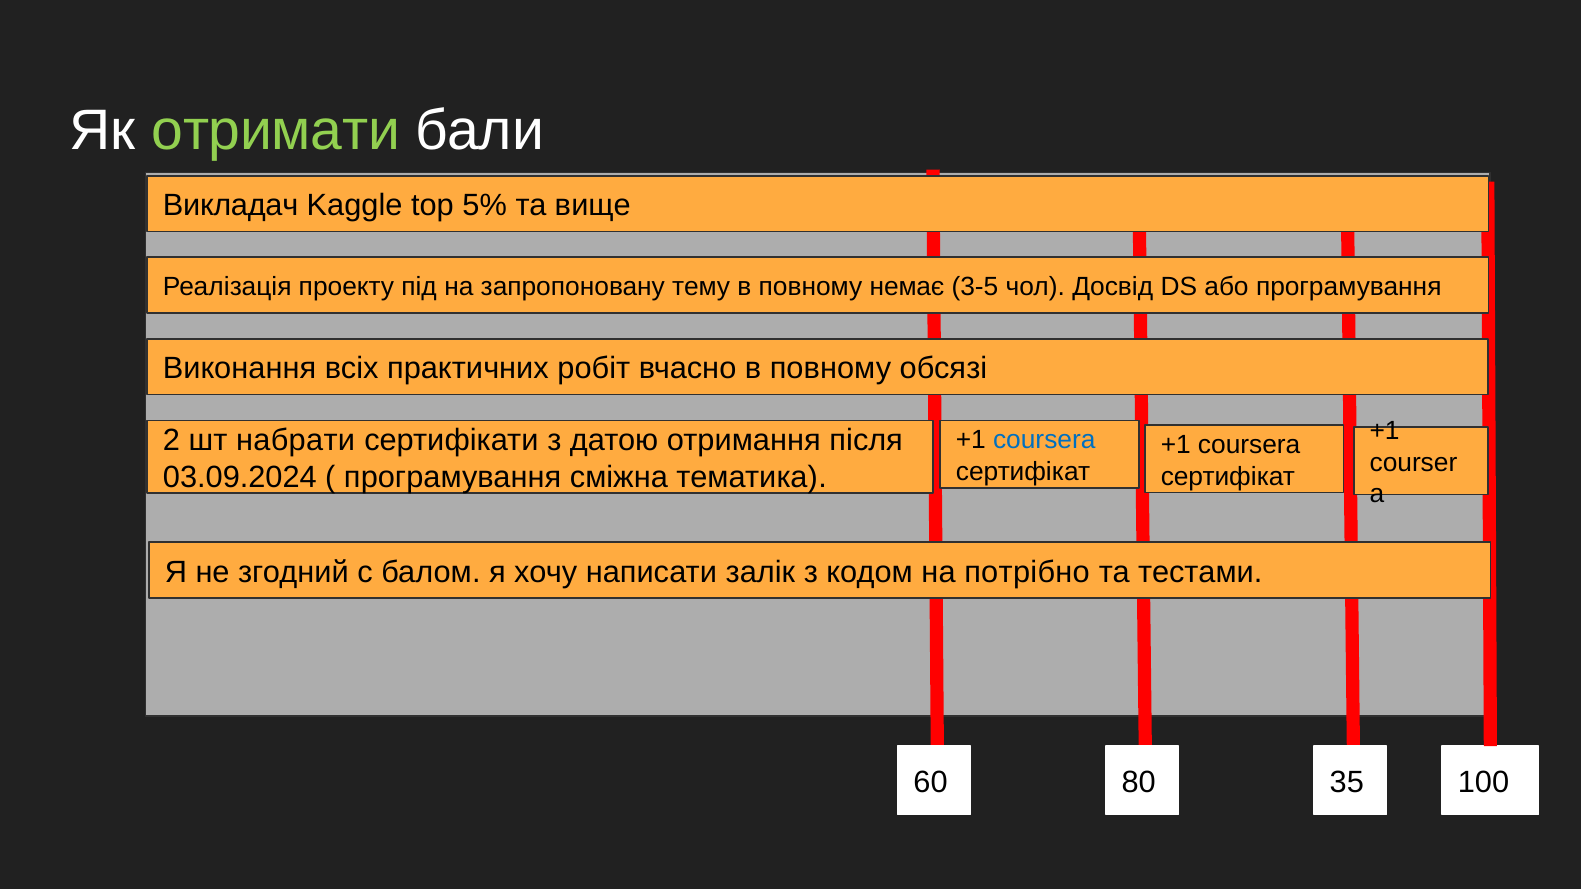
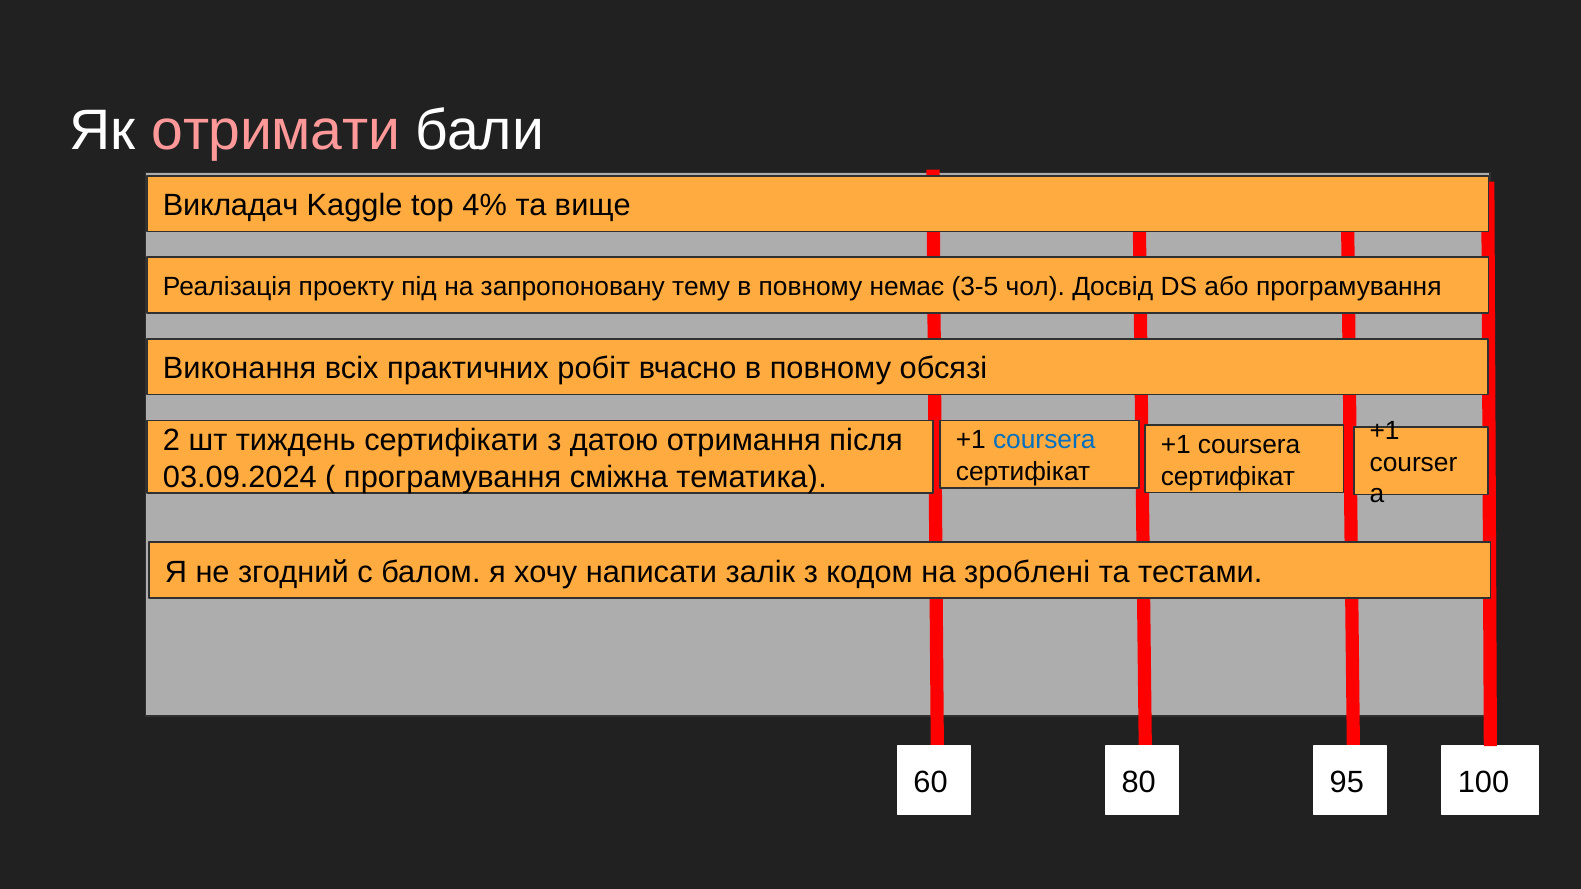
отримати colour: light green -> pink
5%: 5% -> 4%
набрати: набрати -> тиждень
потрібно: потрібно -> зроблені
35: 35 -> 95
